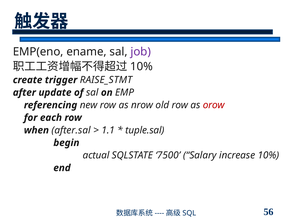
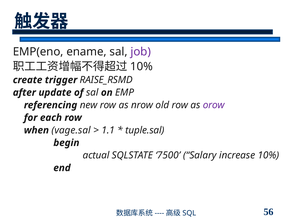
RAISE_STMT: RAISE_STMT -> RAISE_RSMD
orow colour: red -> purple
after.sal: after.sal -> vage.sal
